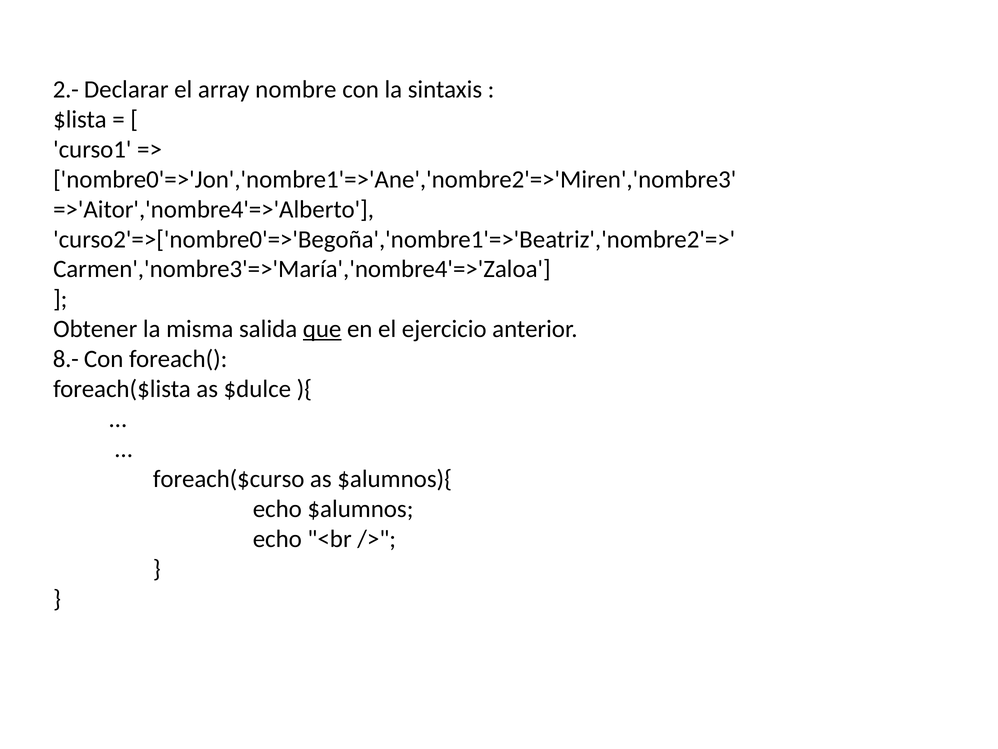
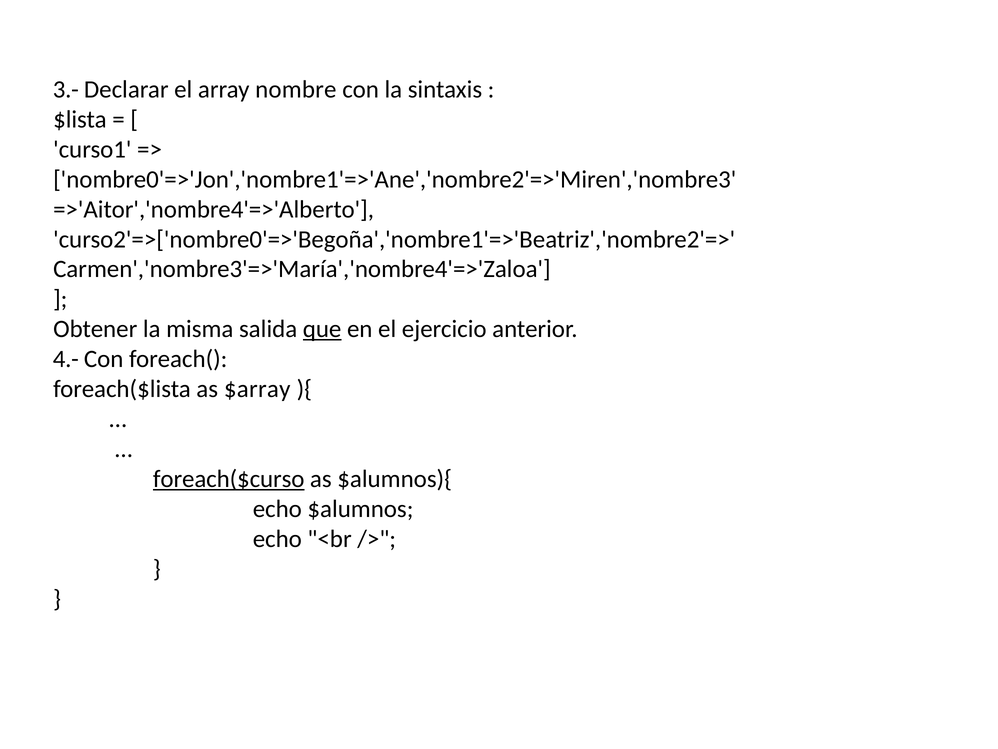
2.-: 2.- -> 3.-
8.-: 8.- -> 4.-
$dulce: $dulce -> $array
foreach($curso underline: none -> present
